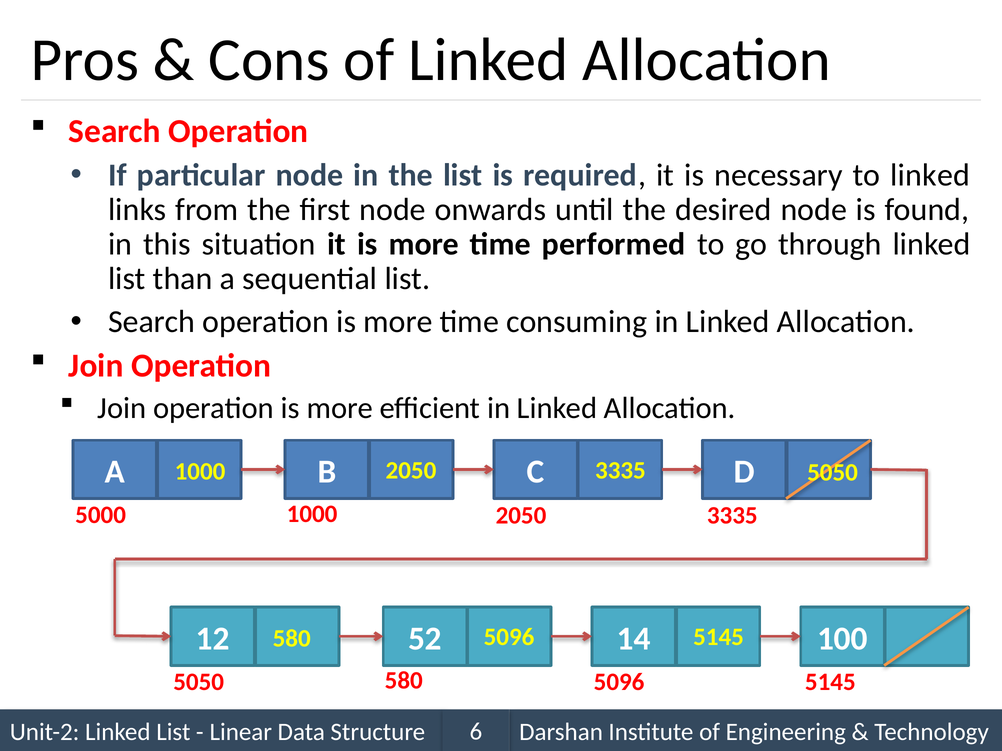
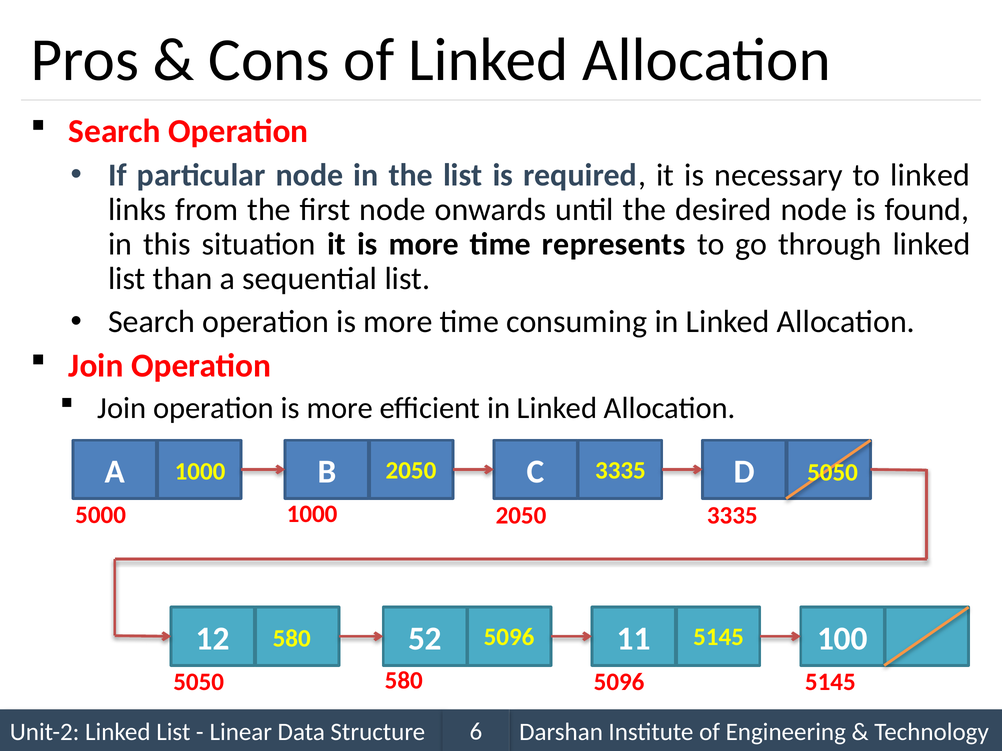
performed: performed -> represents
14: 14 -> 11
